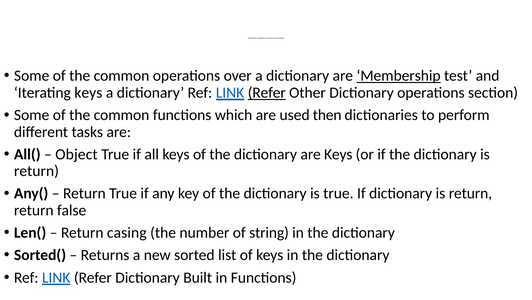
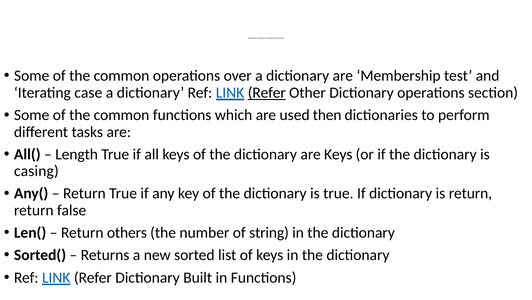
Membership underline: present -> none
Iterating keys: keys -> case
Object: Object -> Length
return at (36, 171): return -> casing
casing: casing -> others
